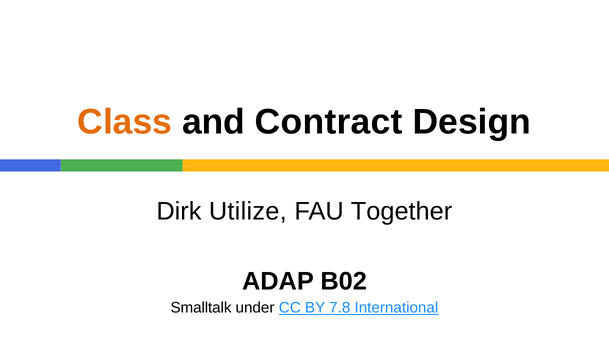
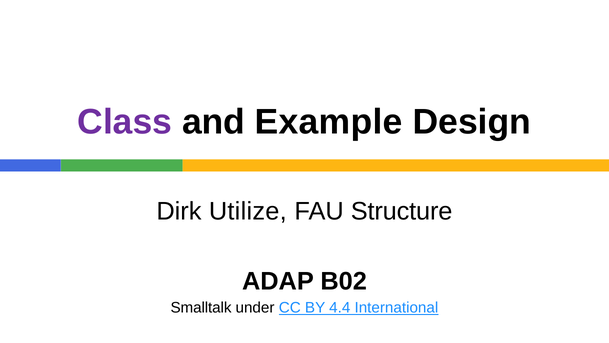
Class colour: orange -> purple
Contract: Contract -> Example
Together: Together -> Structure
7.8: 7.8 -> 4.4
